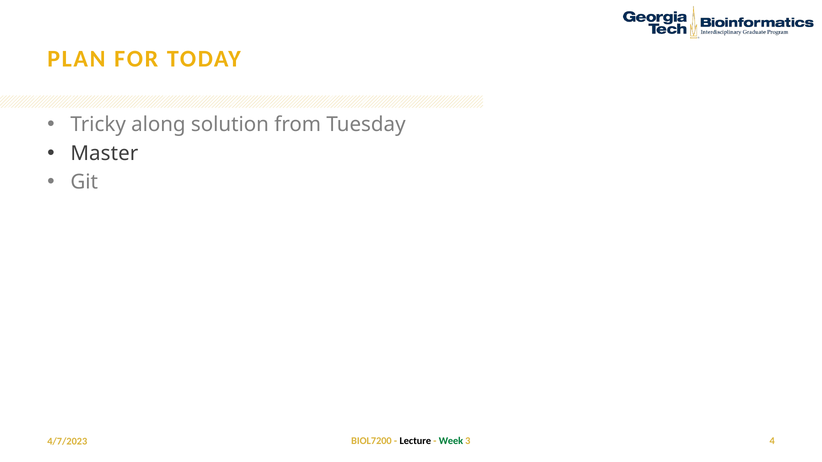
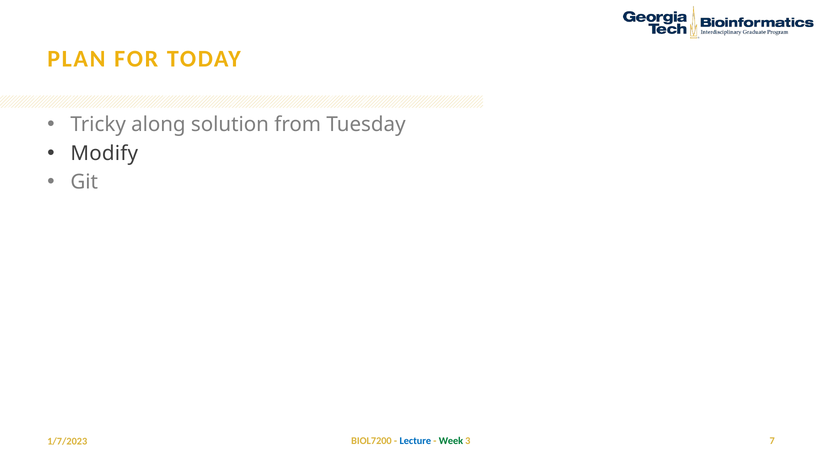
Master: Master -> Modify
Lecture colour: black -> blue
4: 4 -> 7
4/7/2023: 4/7/2023 -> 1/7/2023
